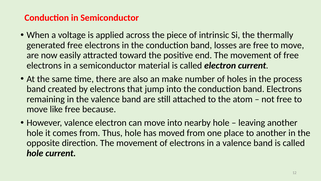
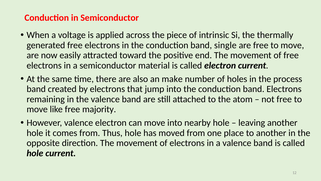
losses: losses -> single
because: because -> majority
